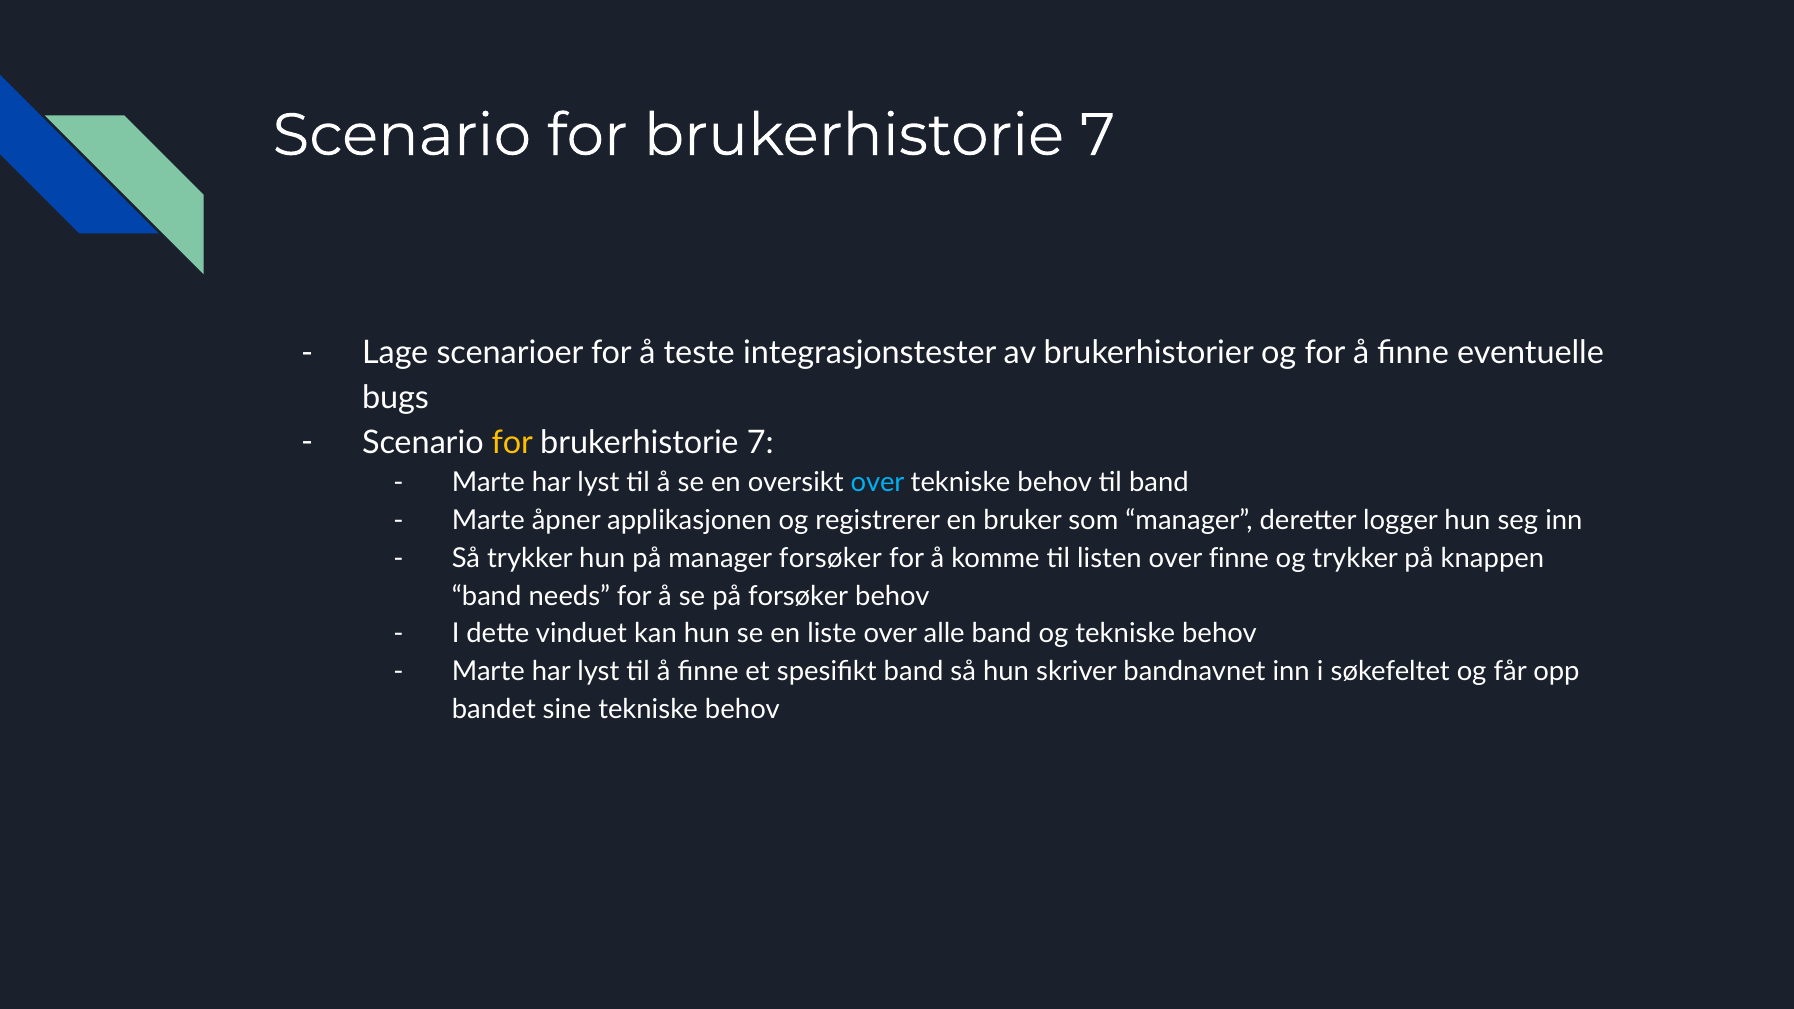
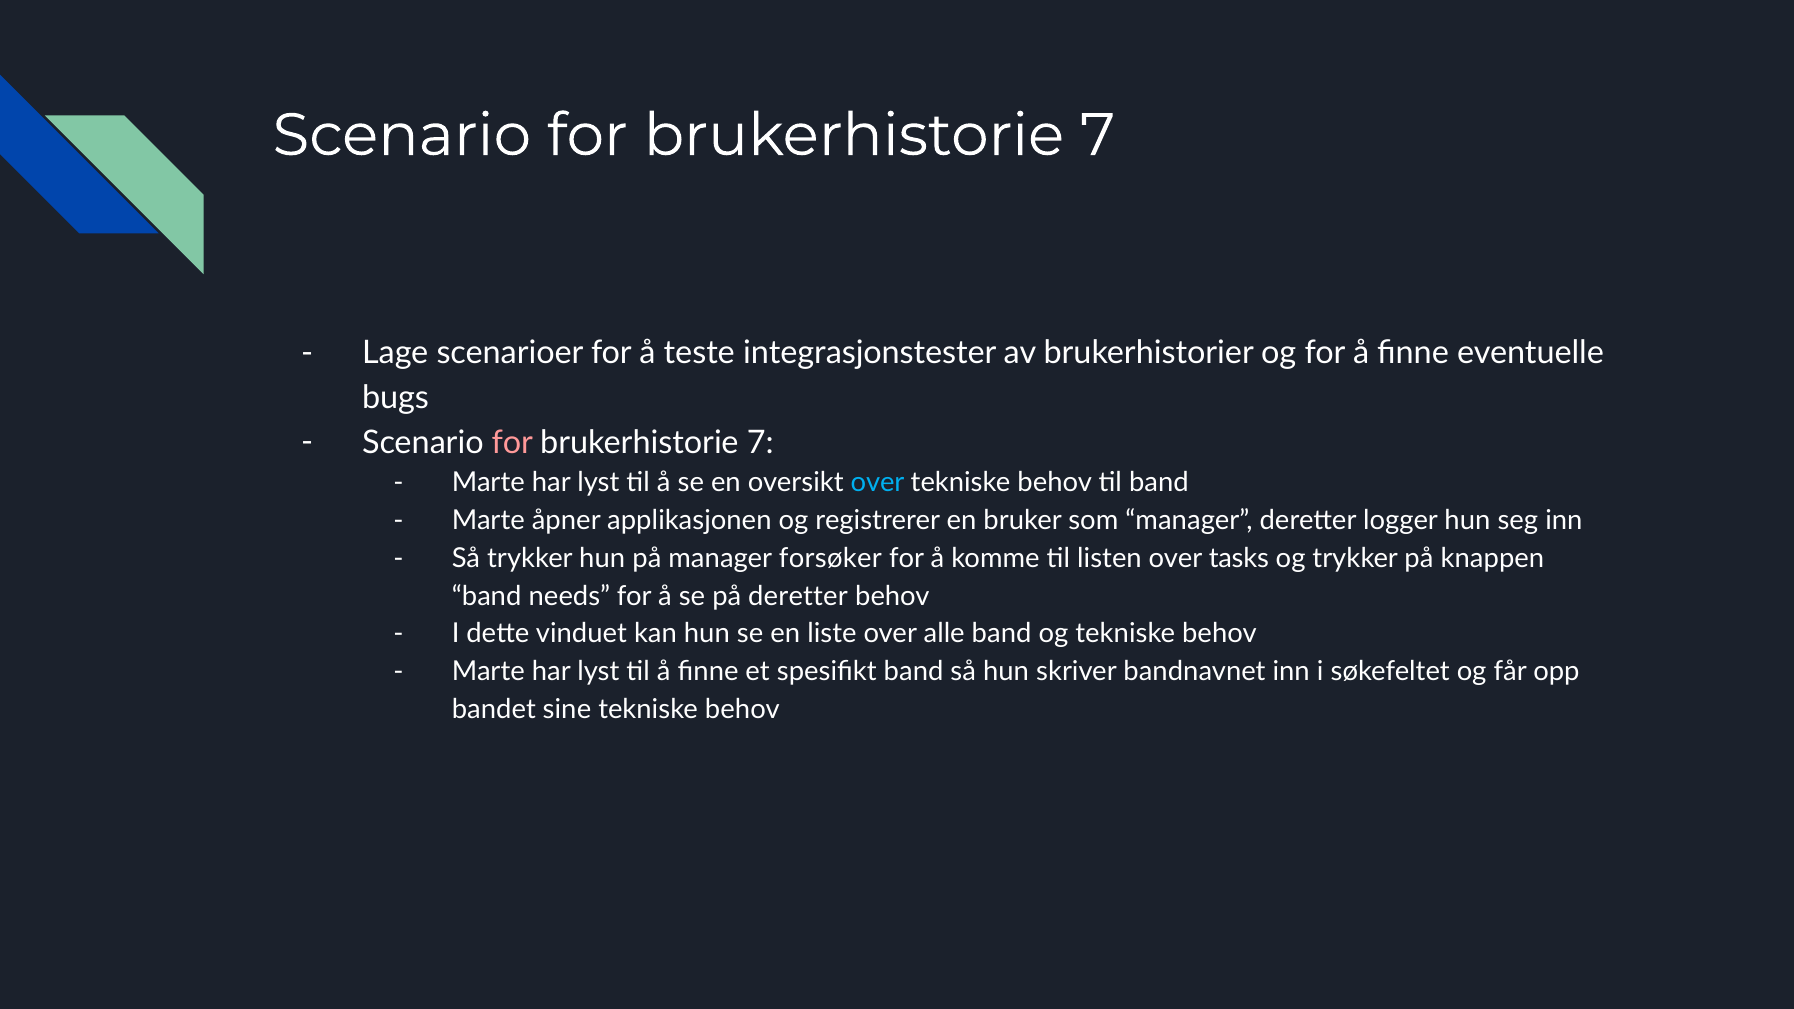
for at (512, 442) colour: yellow -> pink
over finne: finne -> tasks
på forsøker: forsøker -> deretter
